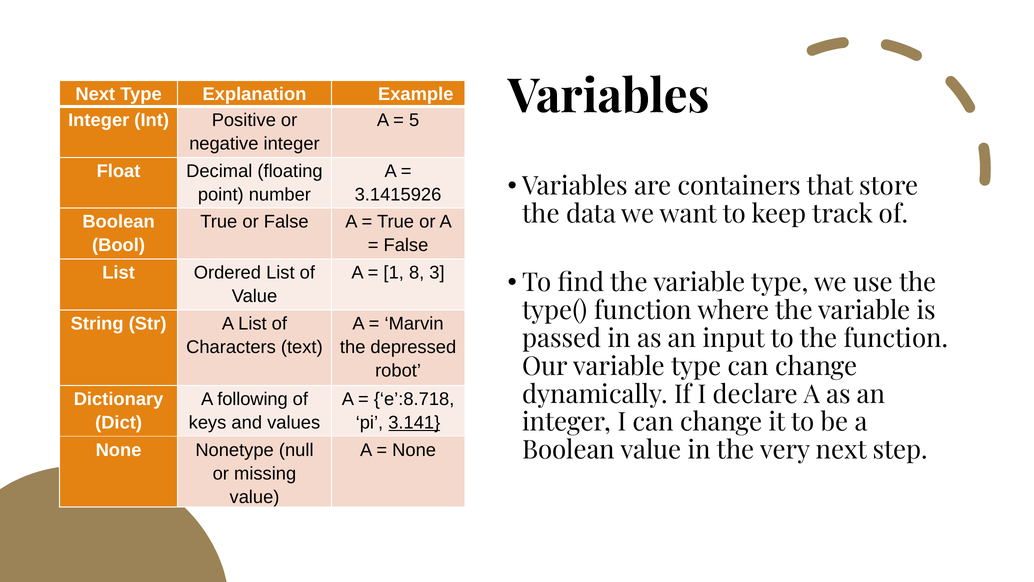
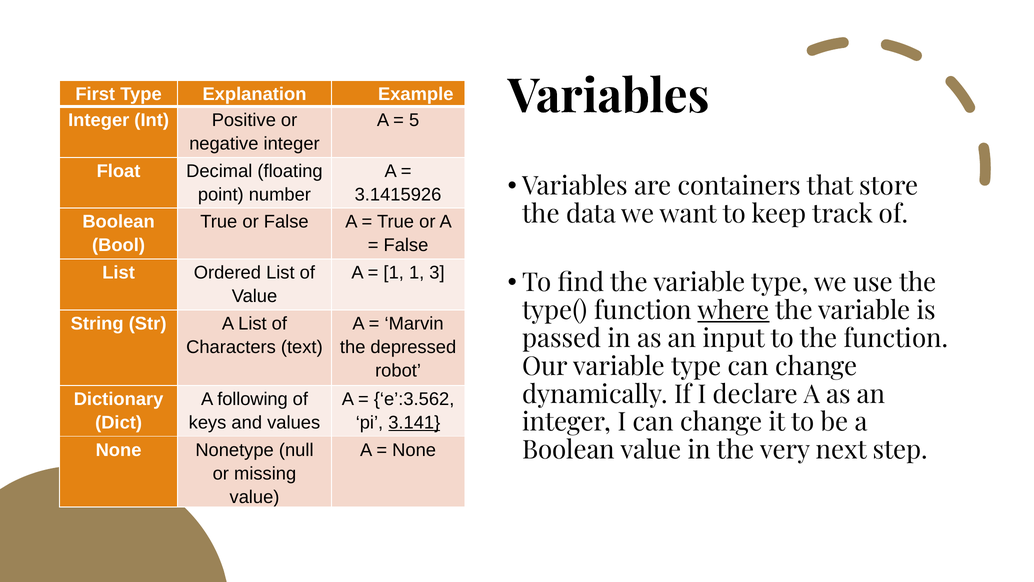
Next at (95, 94): Next -> First
1 8: 8 -> 1
where underline: none -> present
e’:8.718: e’:8.718 -> e’:3.562
